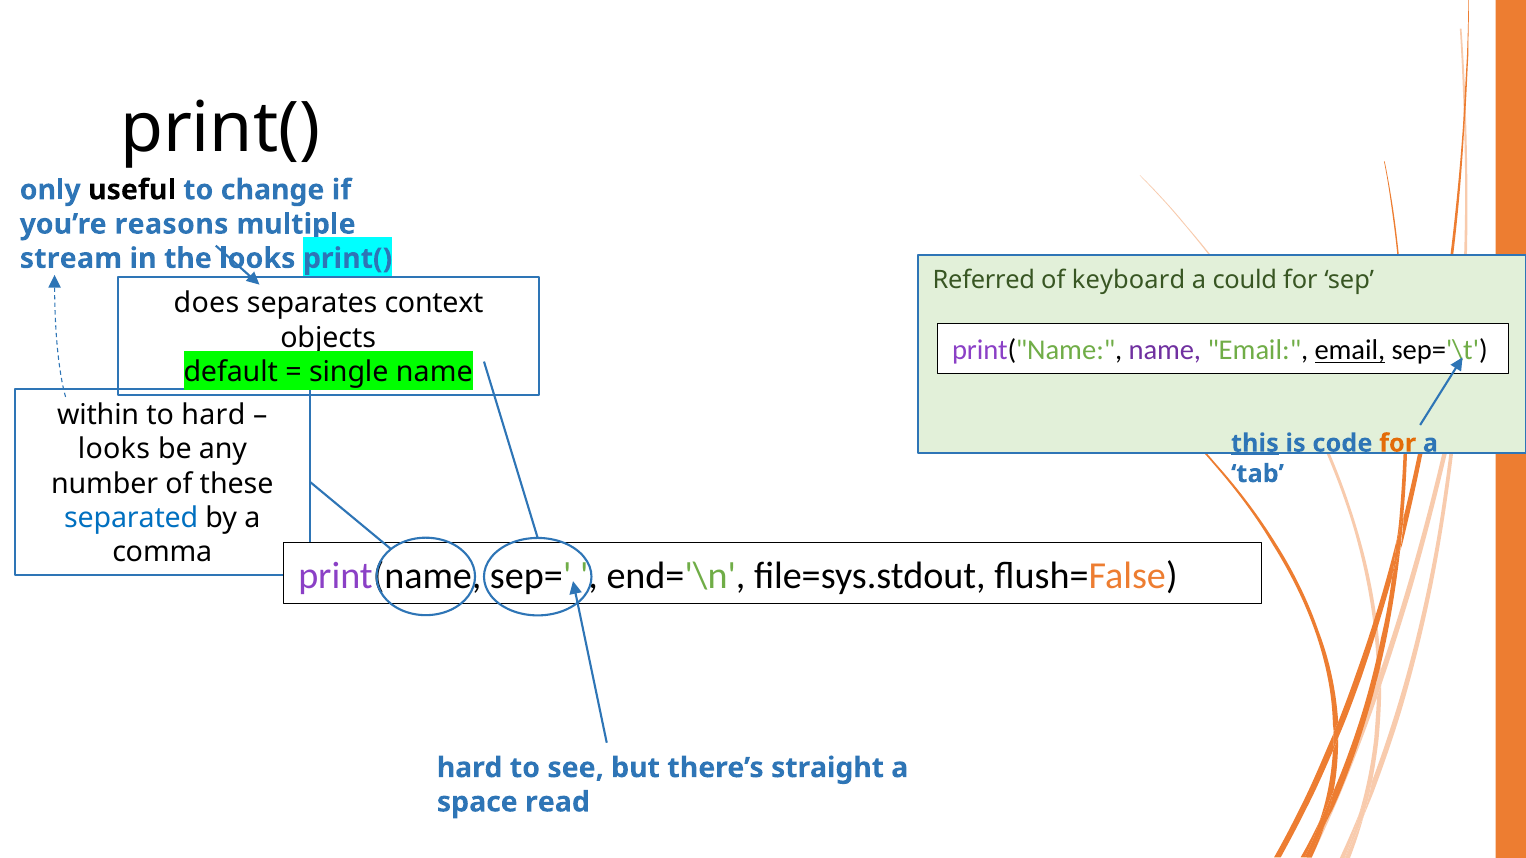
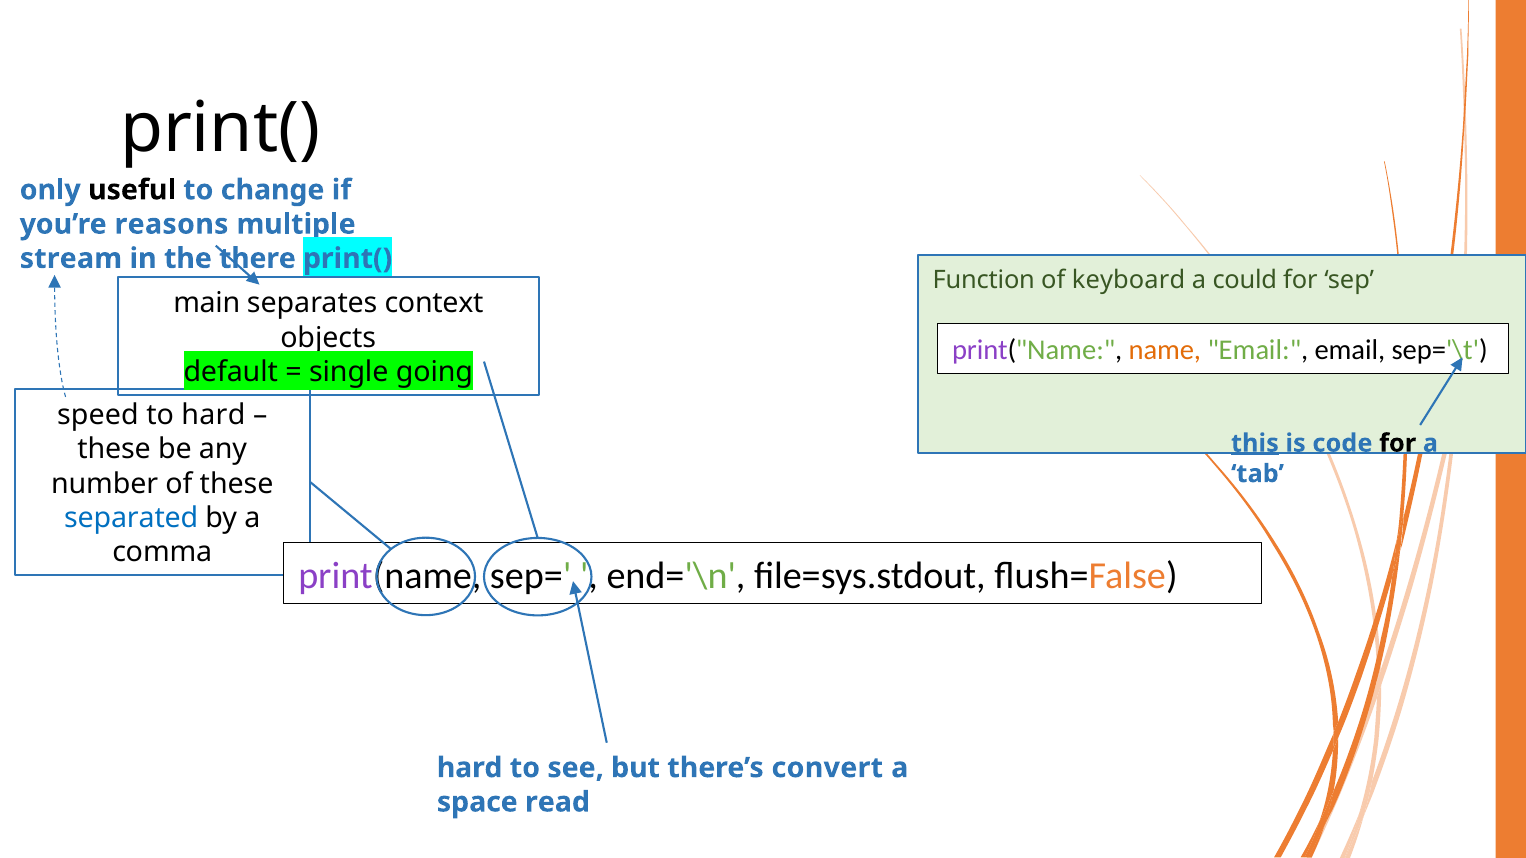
the looks: looks -> there
Referred: Referred -> Function
does: does -> main
name at (1165, 350) colour: purple -> orange
email at (1350, 350) underline: present -> none
single name: name -> going
within: within -> speed
for at (1398, 443) colour: orange -> black
looks at (114, 450): looks -> these
straight: straight -> convert
